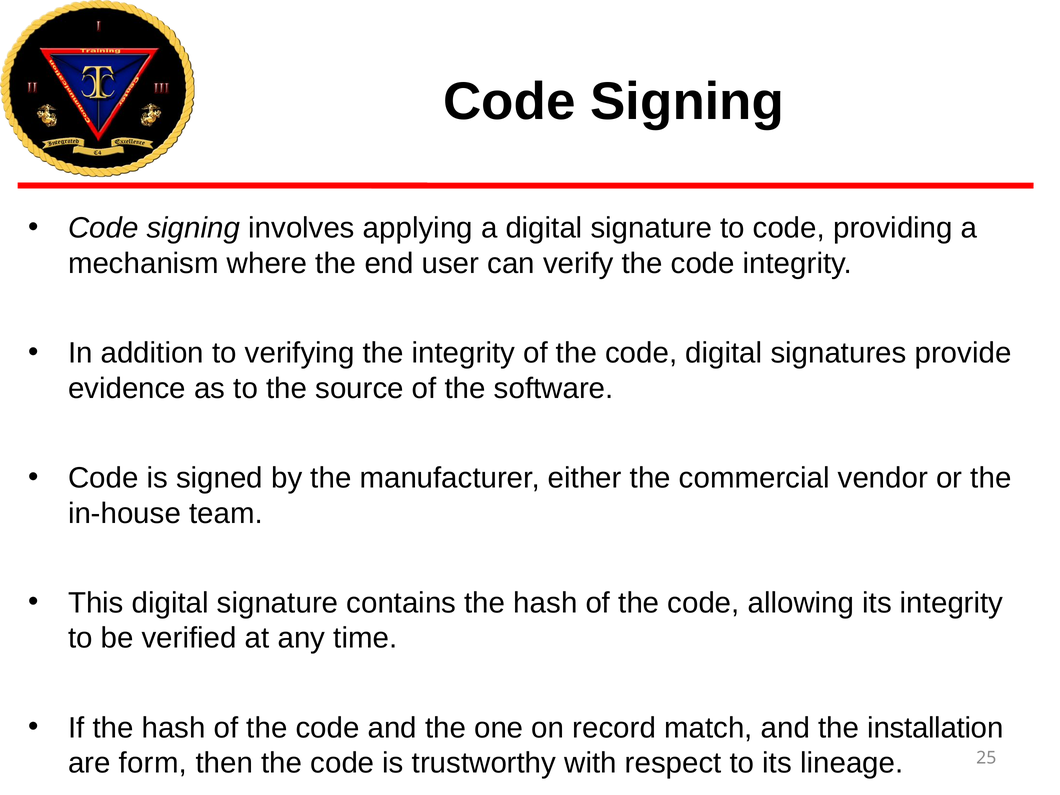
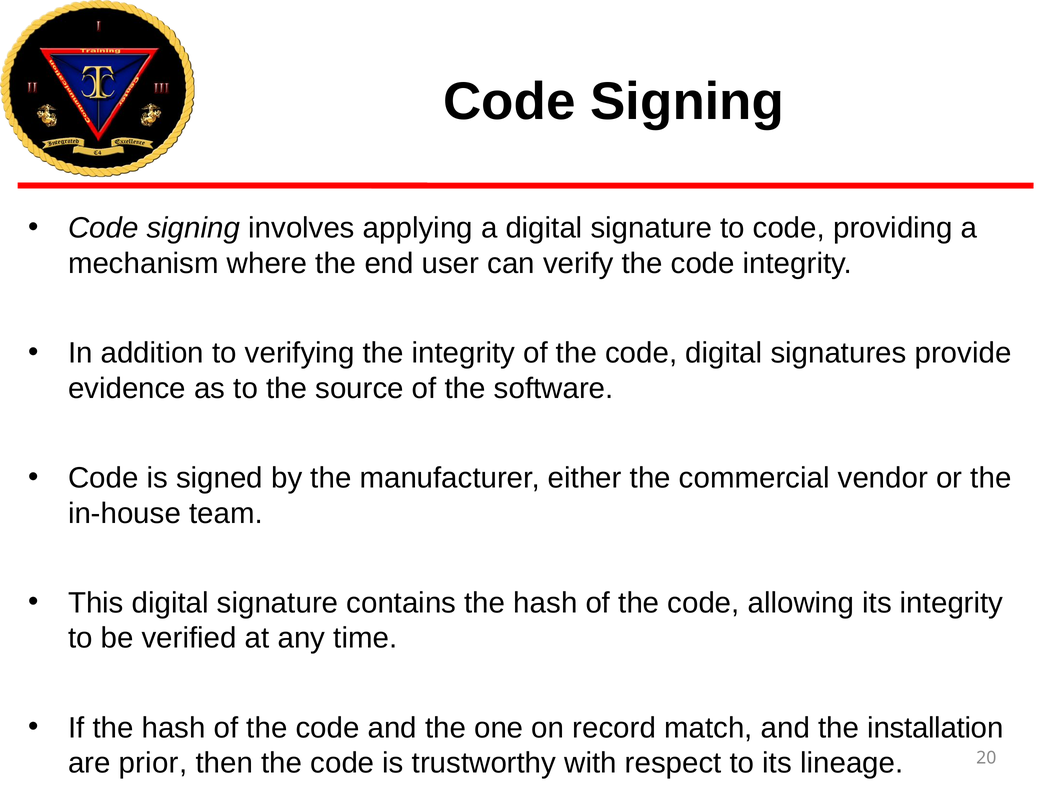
form: form -> prior
25: 25 -> 20
